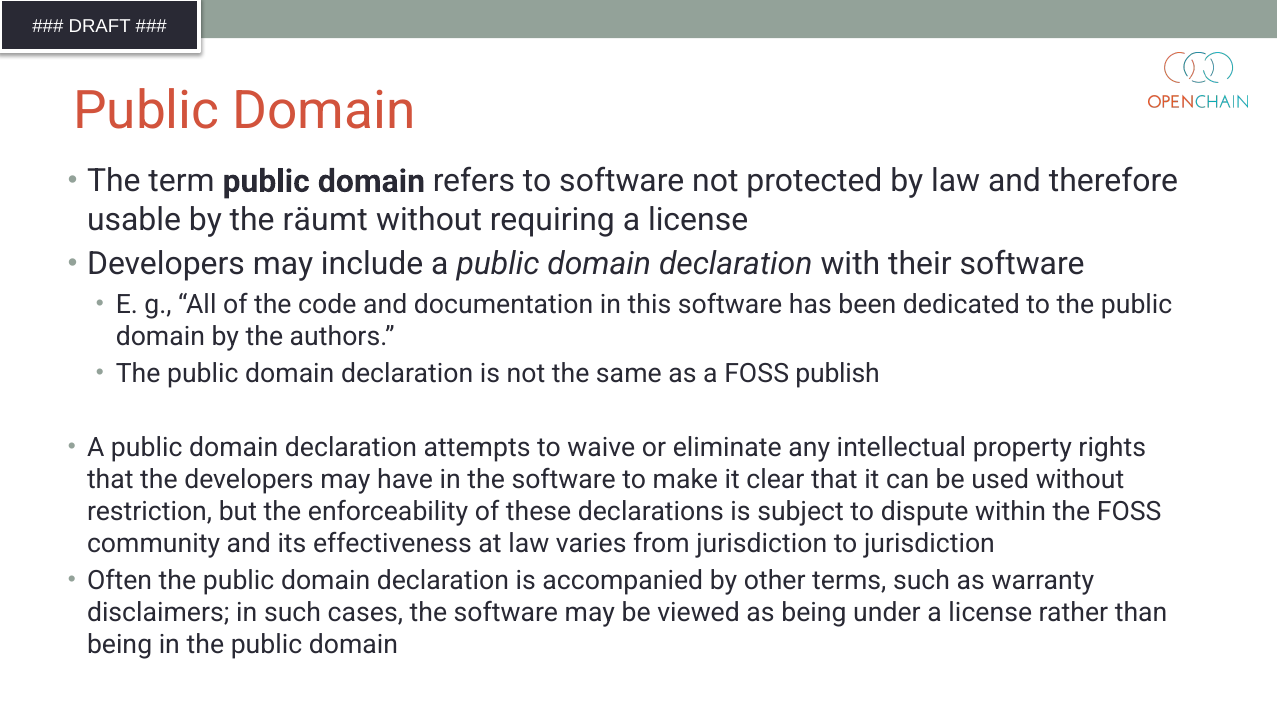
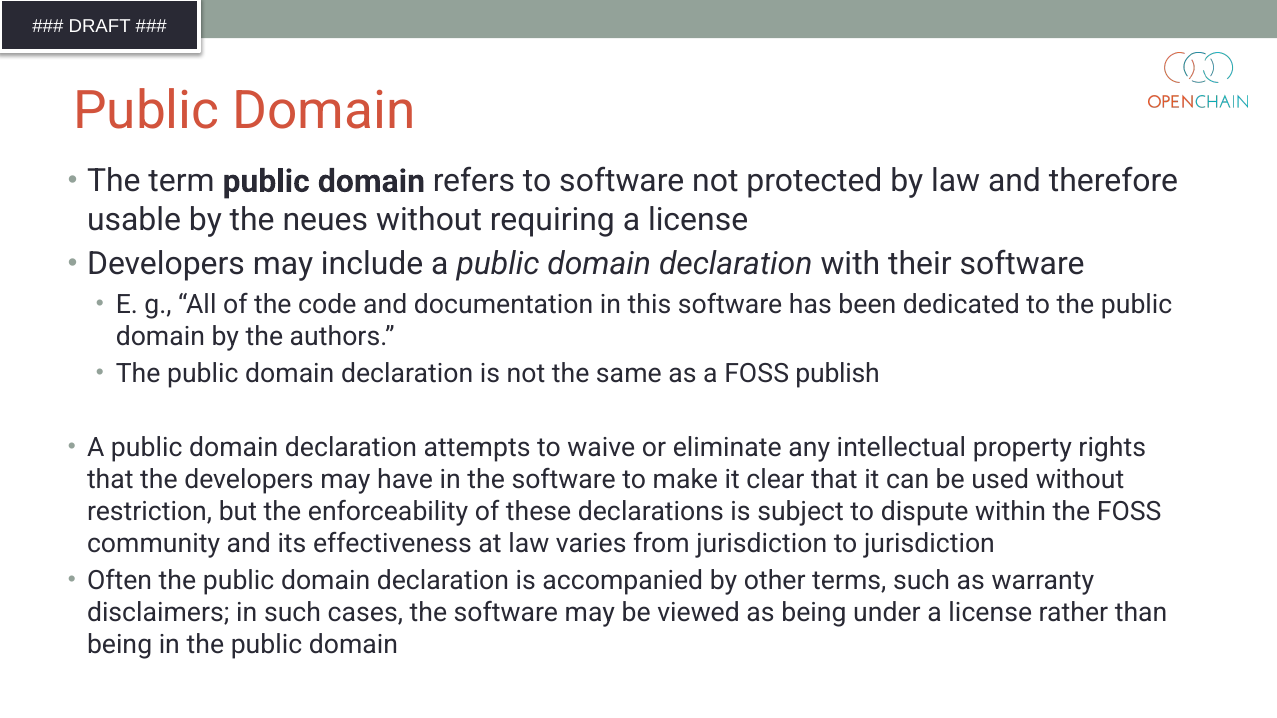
räumt: räumt -> neues
